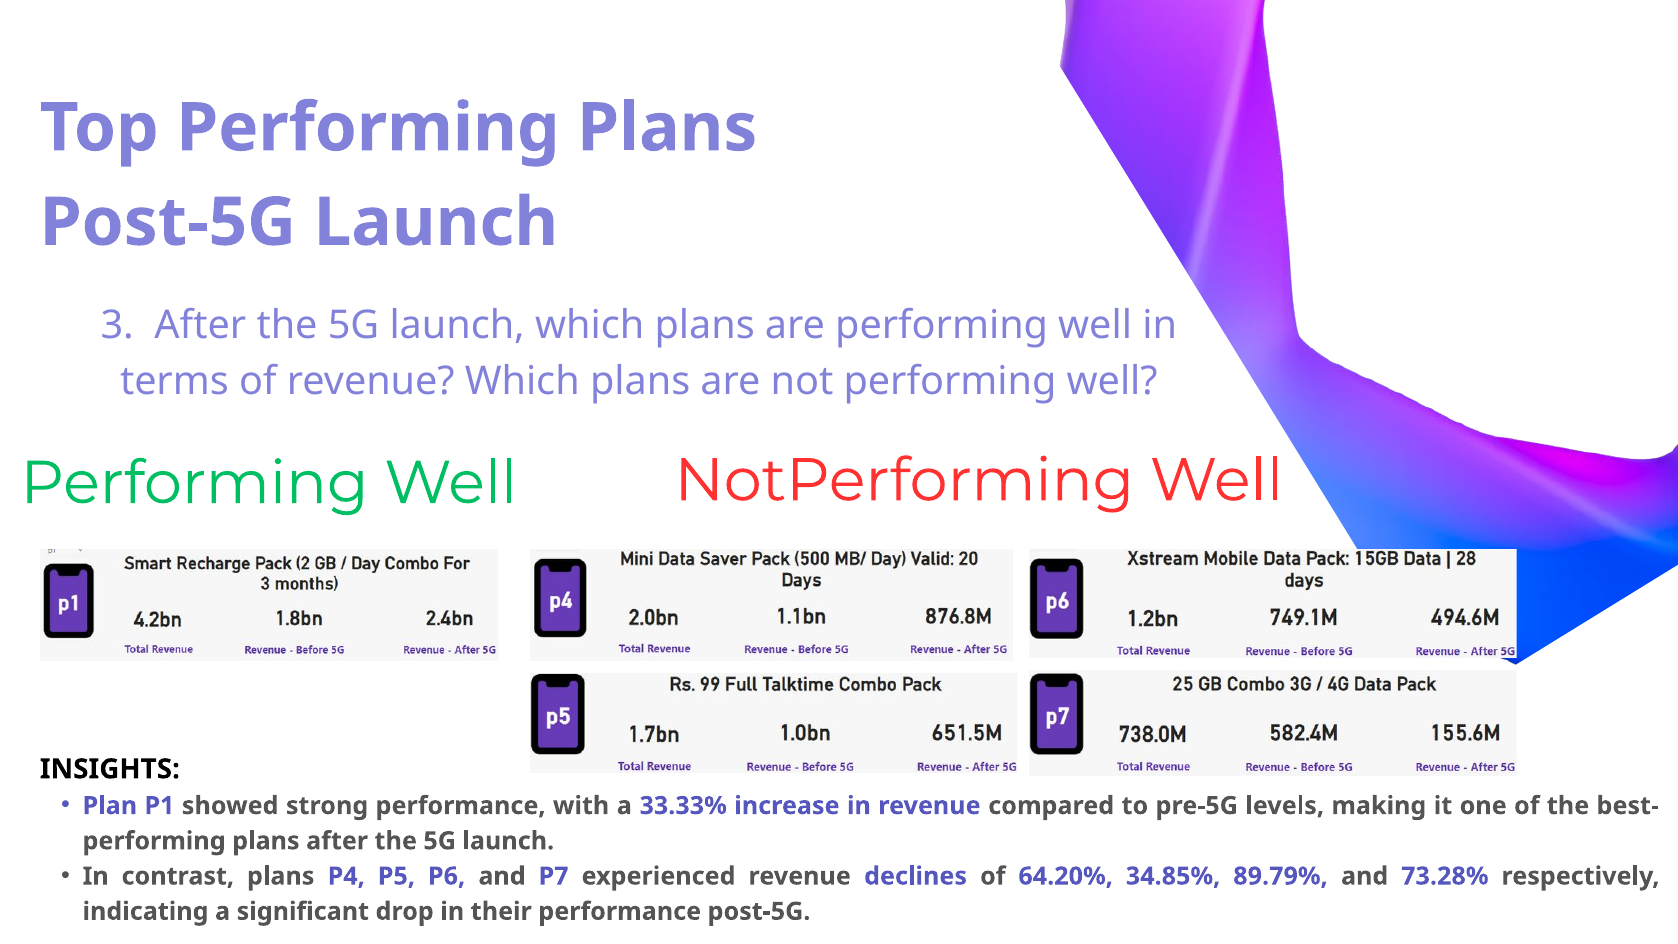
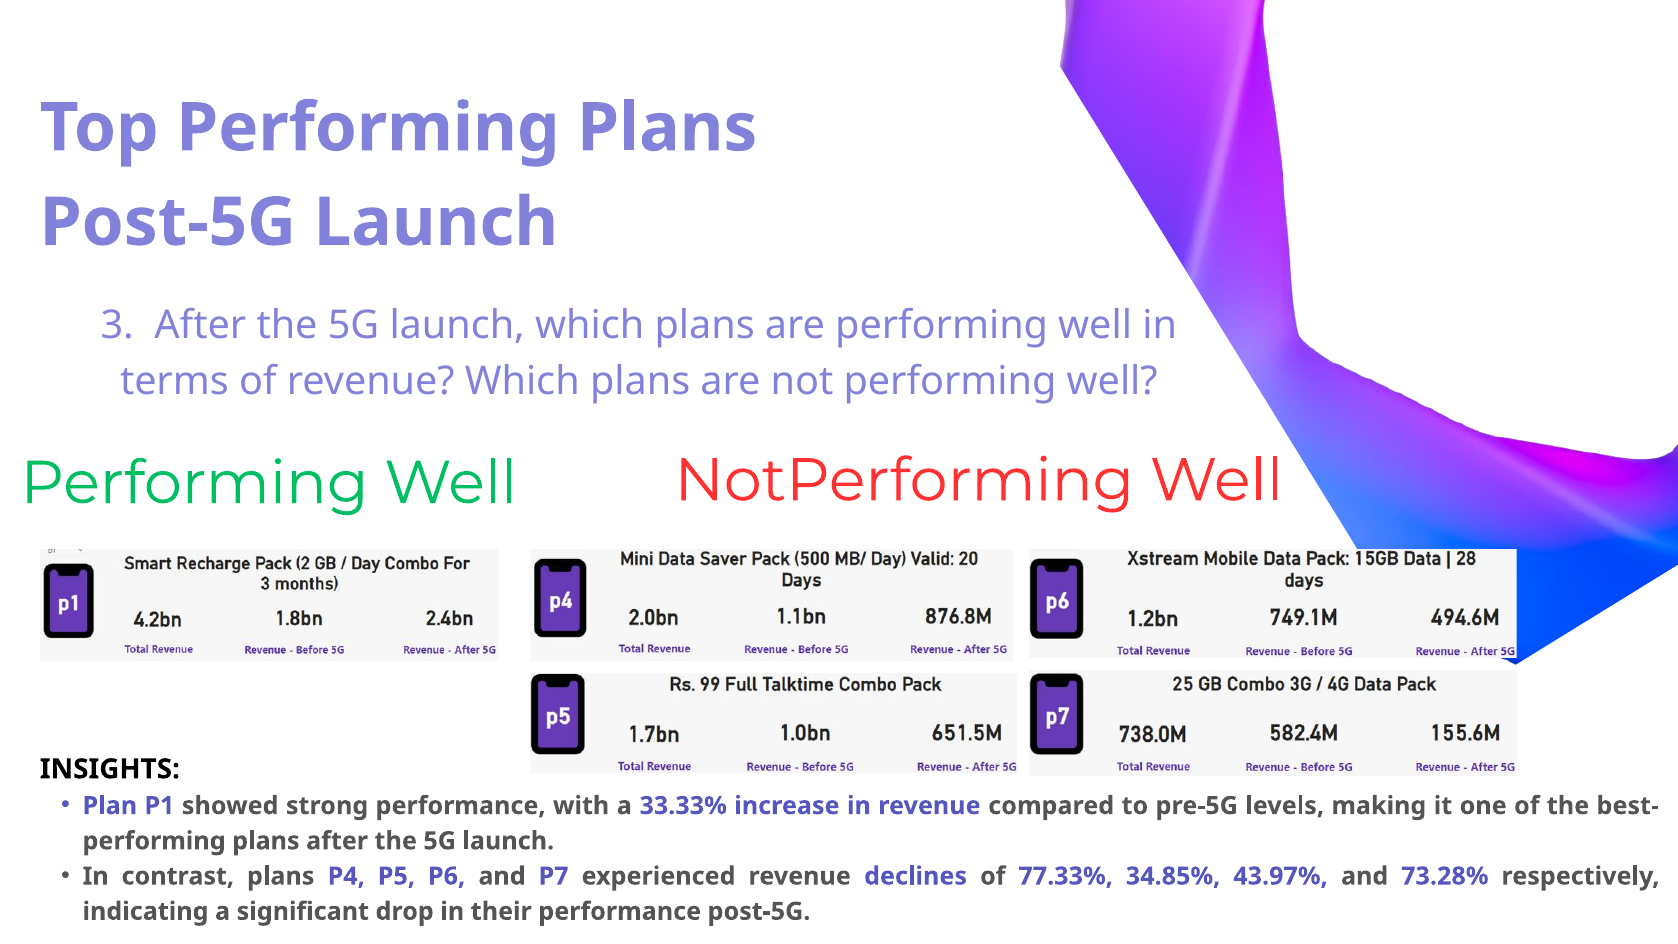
64.20%: 64.20% -> 77.33%
89.79%: 89.79% -> 43.97%
